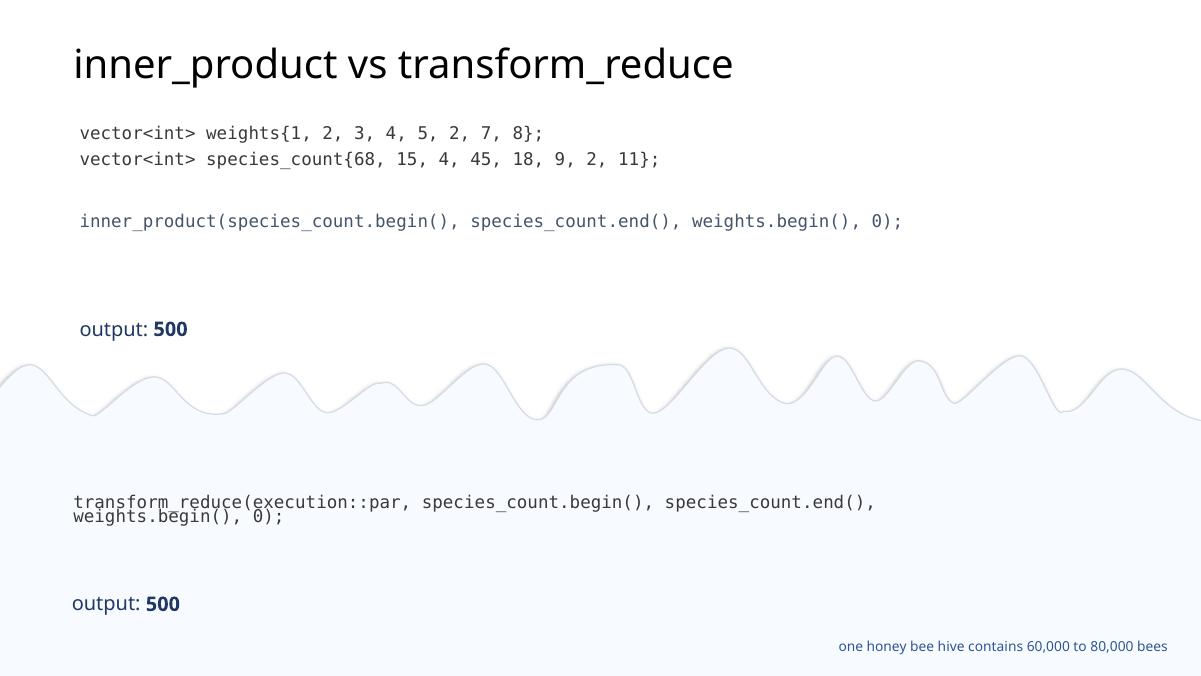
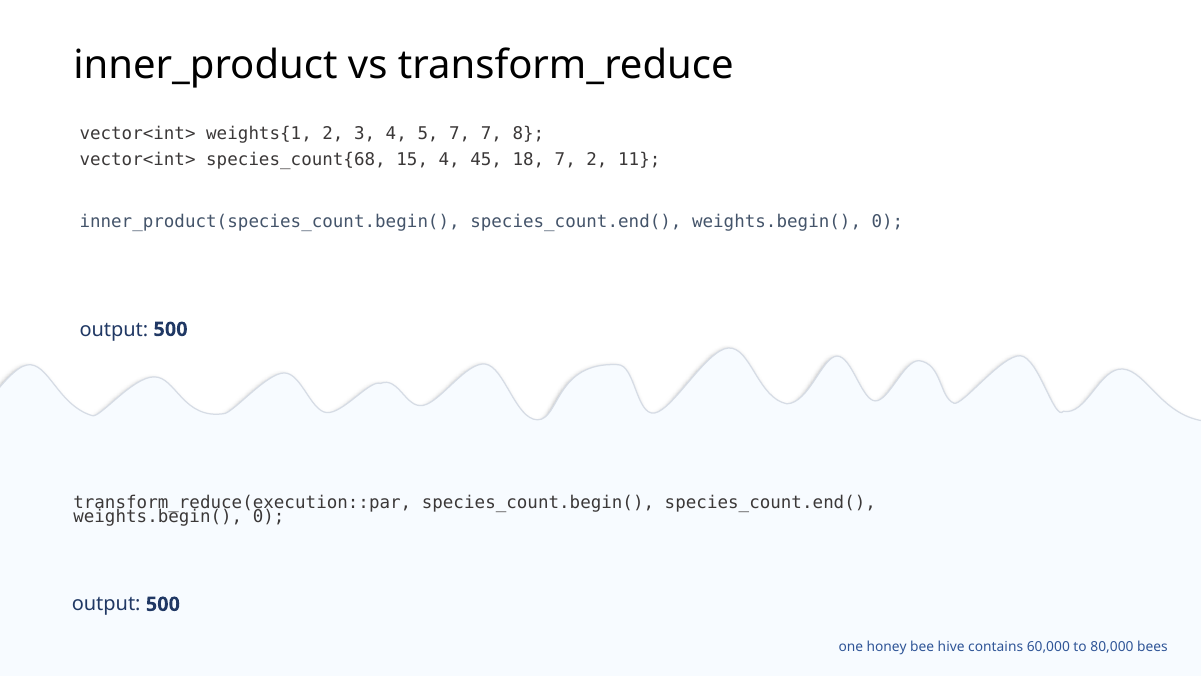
5 2: 2 -> 7
18 9: 9 -> 7
